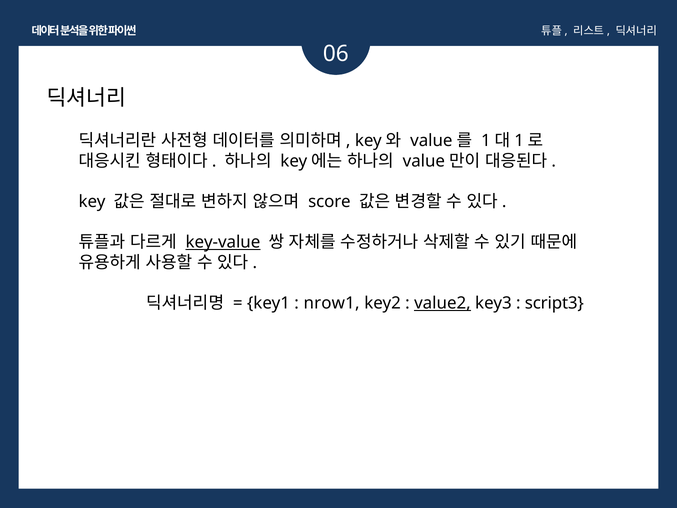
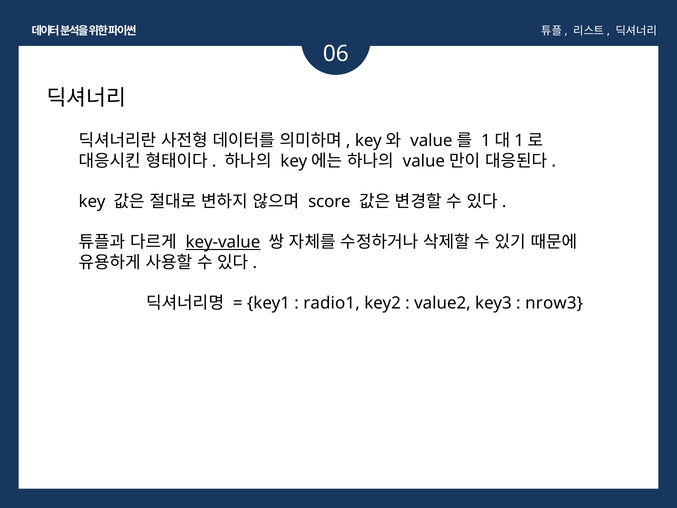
nrow1: nrow1 -> radio1
value2 underline: present -> none
script3: script3 -> nrow3
